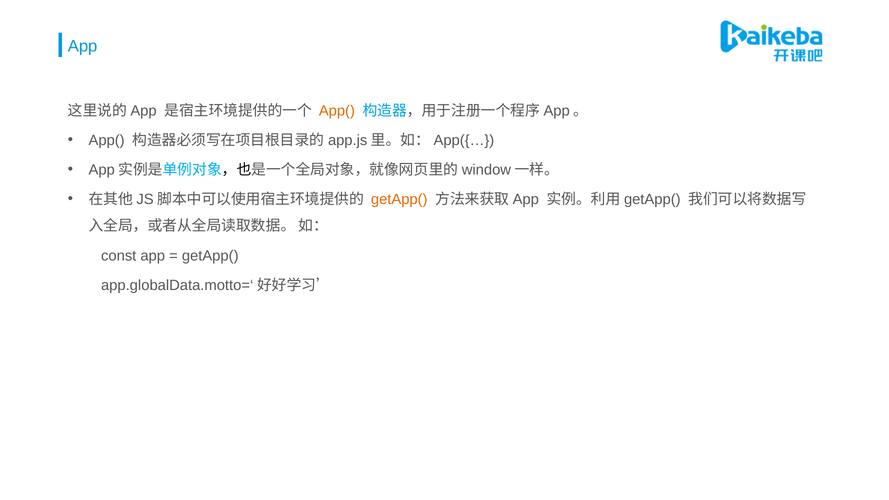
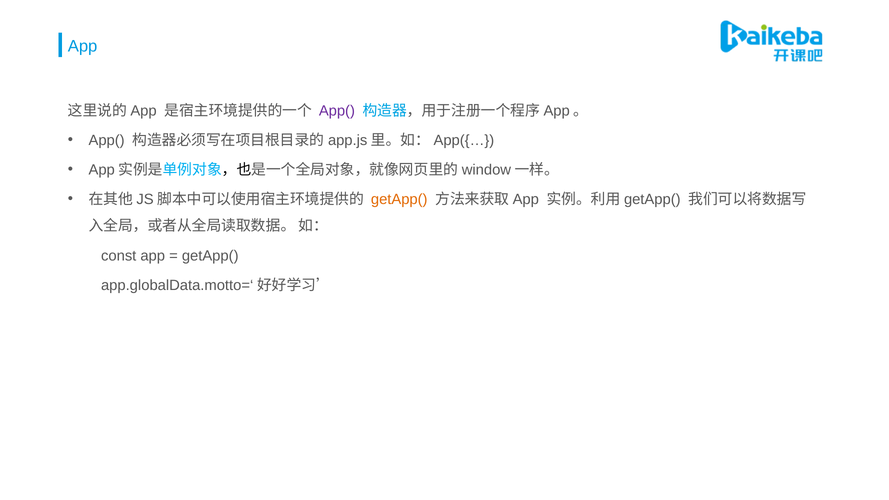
App( at (337, 111) colour: orange -> purple
